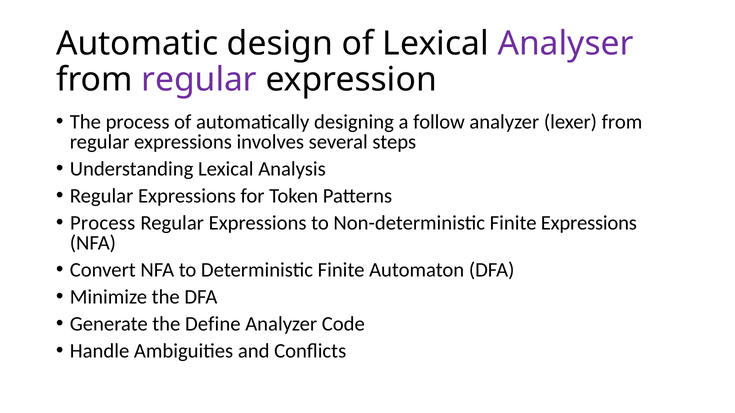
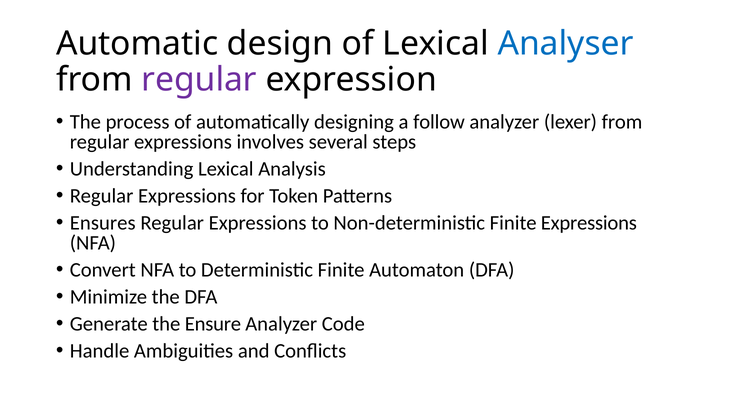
Analyser colour: purple -> blue
Process at (103, 223): Process -> Ensures
Define: Define -> Ensure
